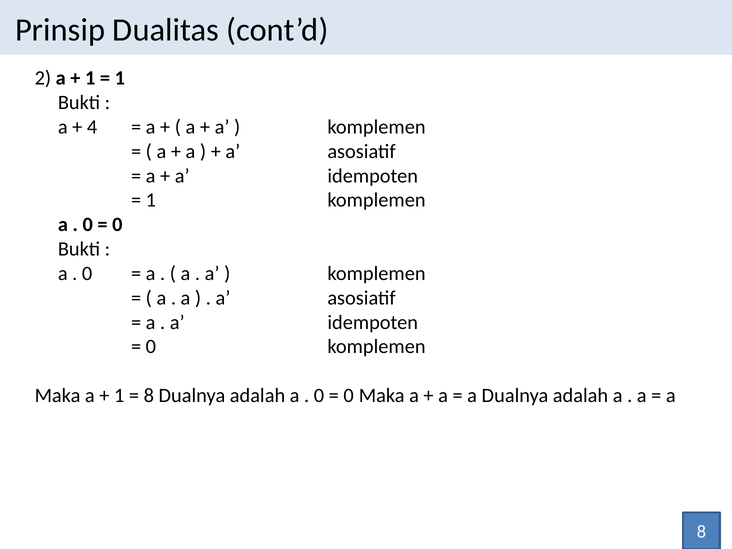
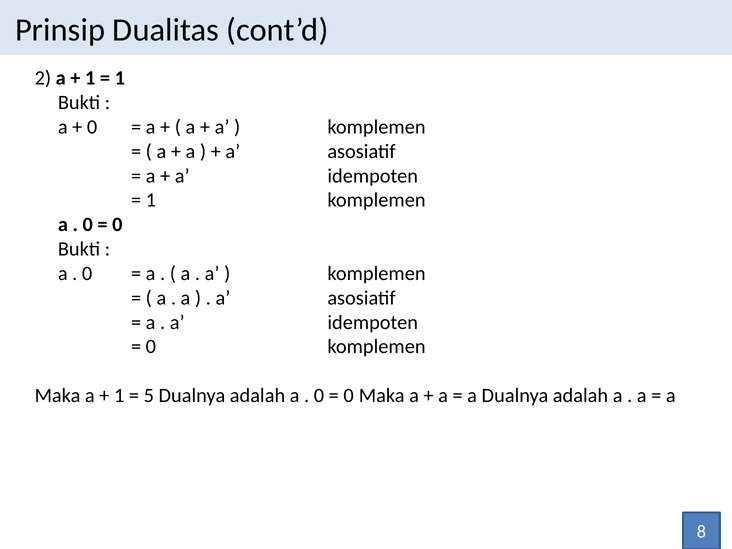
4 at (92, 127): 4 -> 0
8 at (149, 396): 8 -> 5
